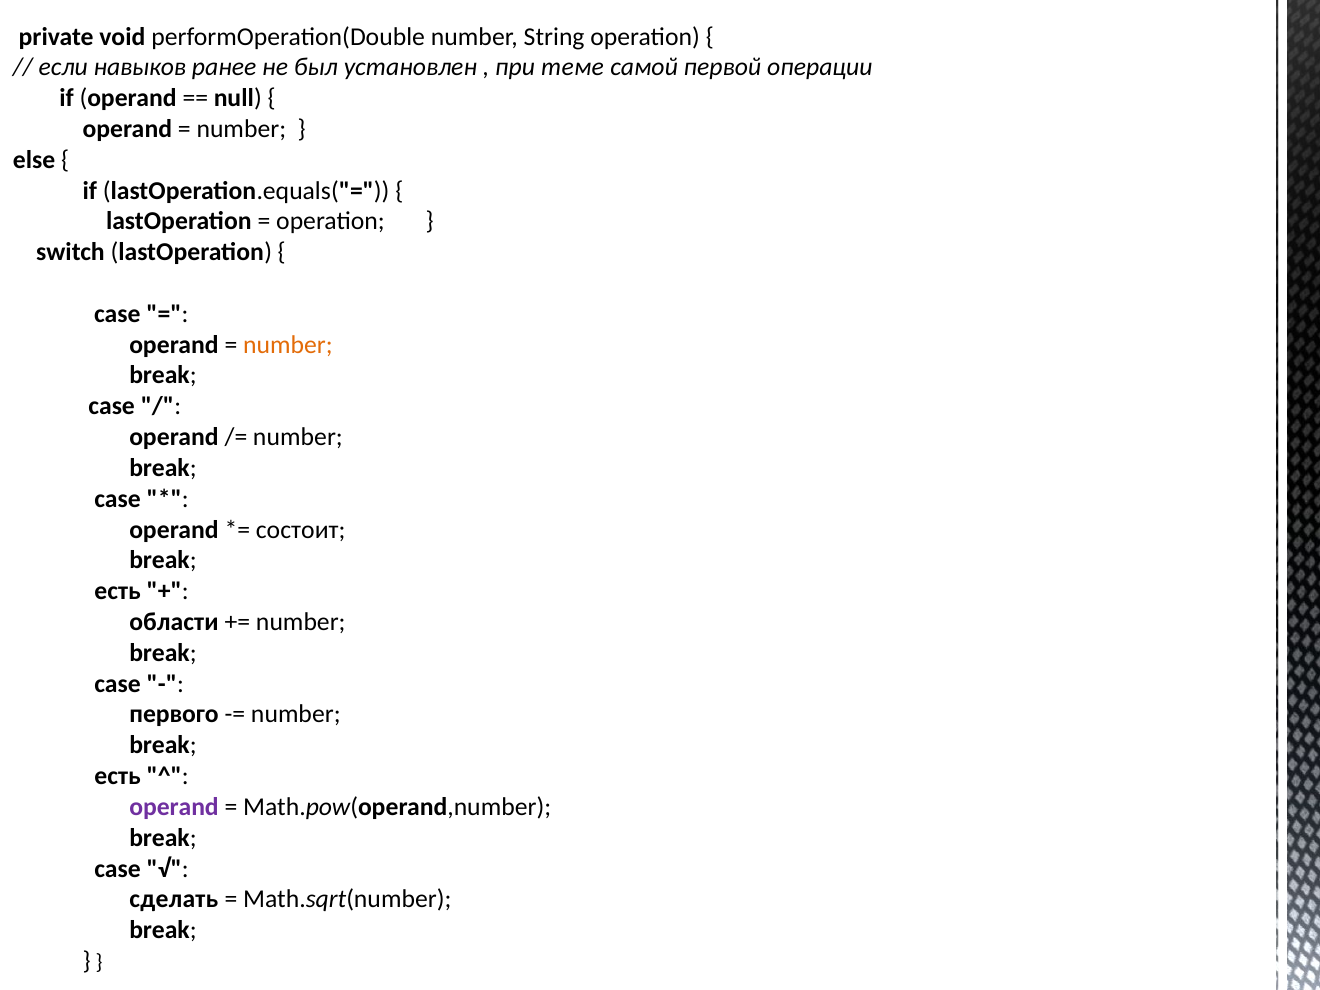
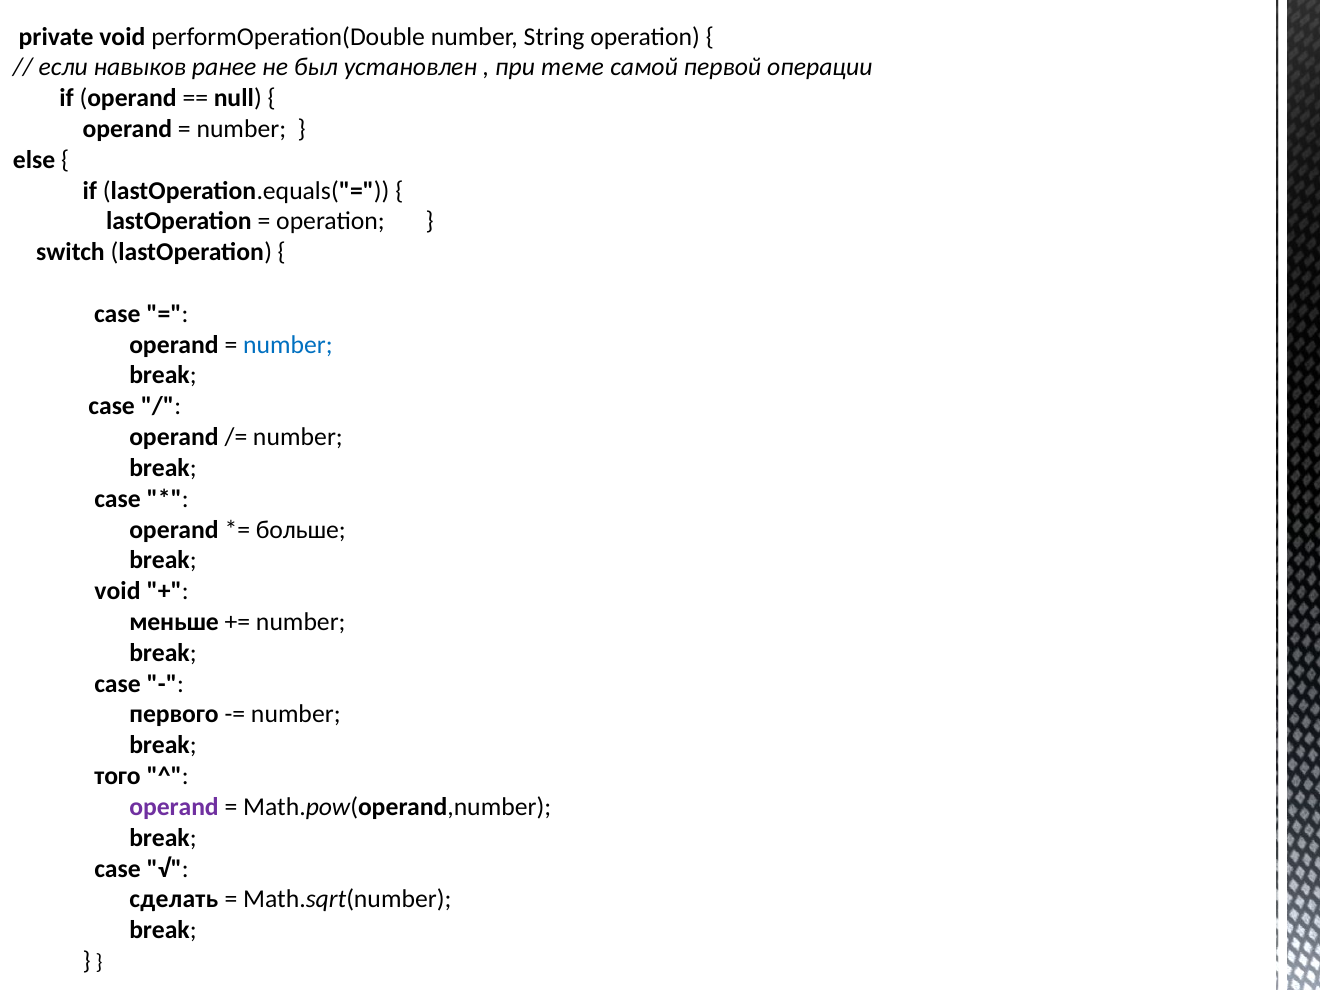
number at (288, 345) colour: orange -> blue
состоит: состоит -> больше
есть at (118, 591): есть -> void
области: области -> меньше
есть at (118, 776): есть -> того
